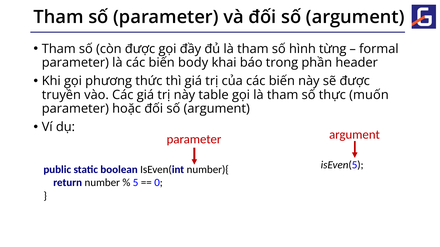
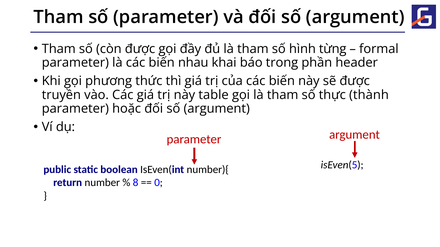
body: body -> nhau
muốn: muốn -> thành
5: 5 -> 8
